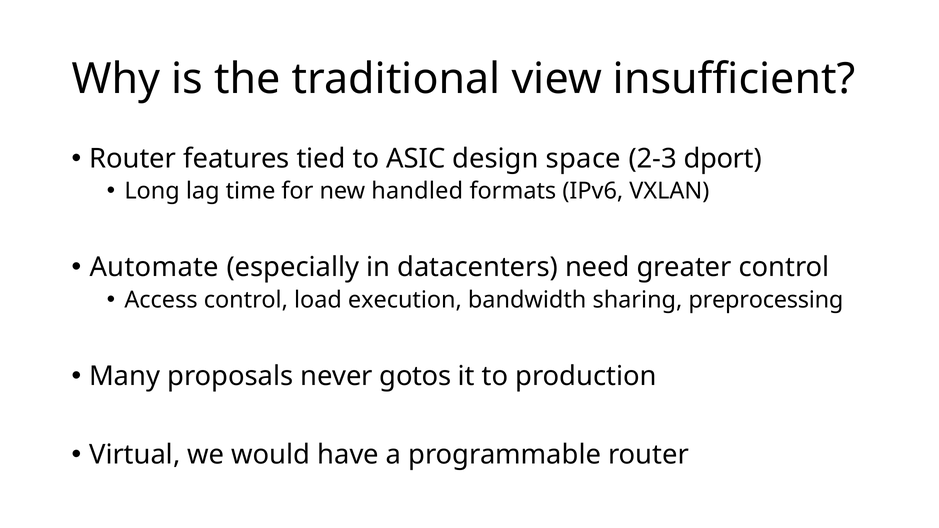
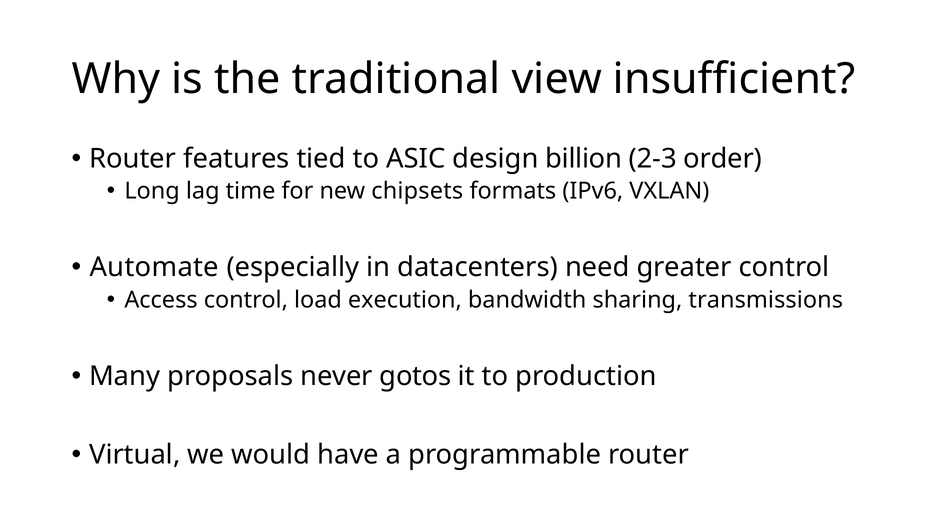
space: space -> billion
dport: dport -> order
handled: handled -> chipsets
preprocessing: preprocessing -> transmissions
